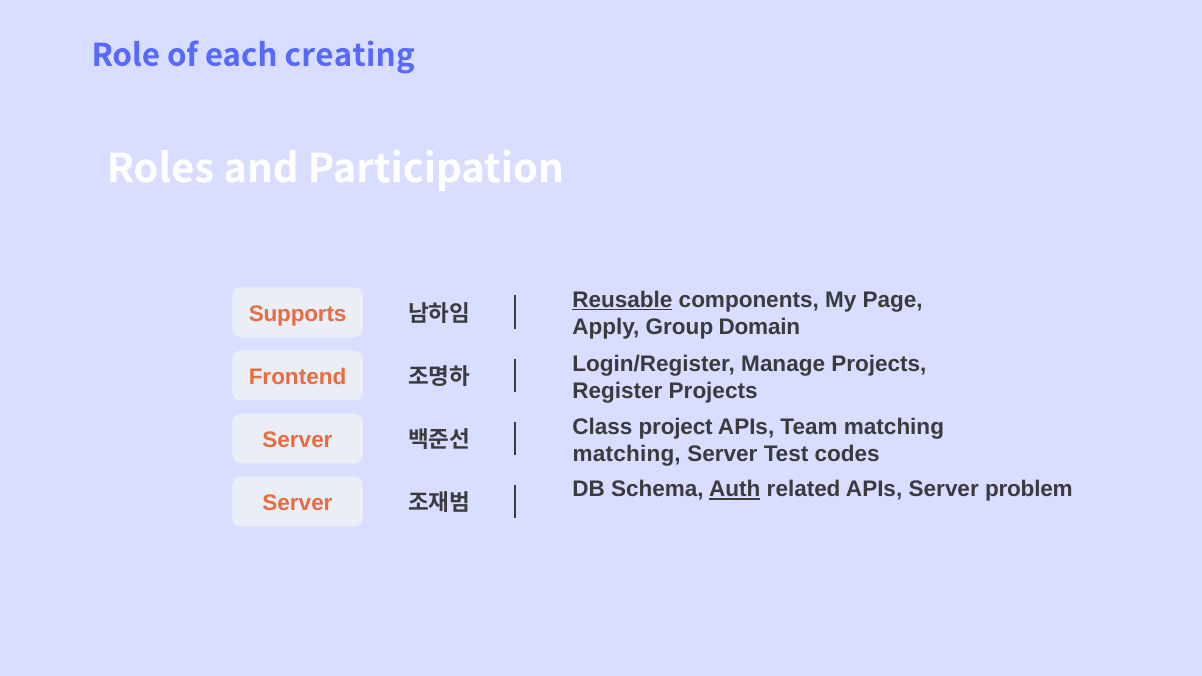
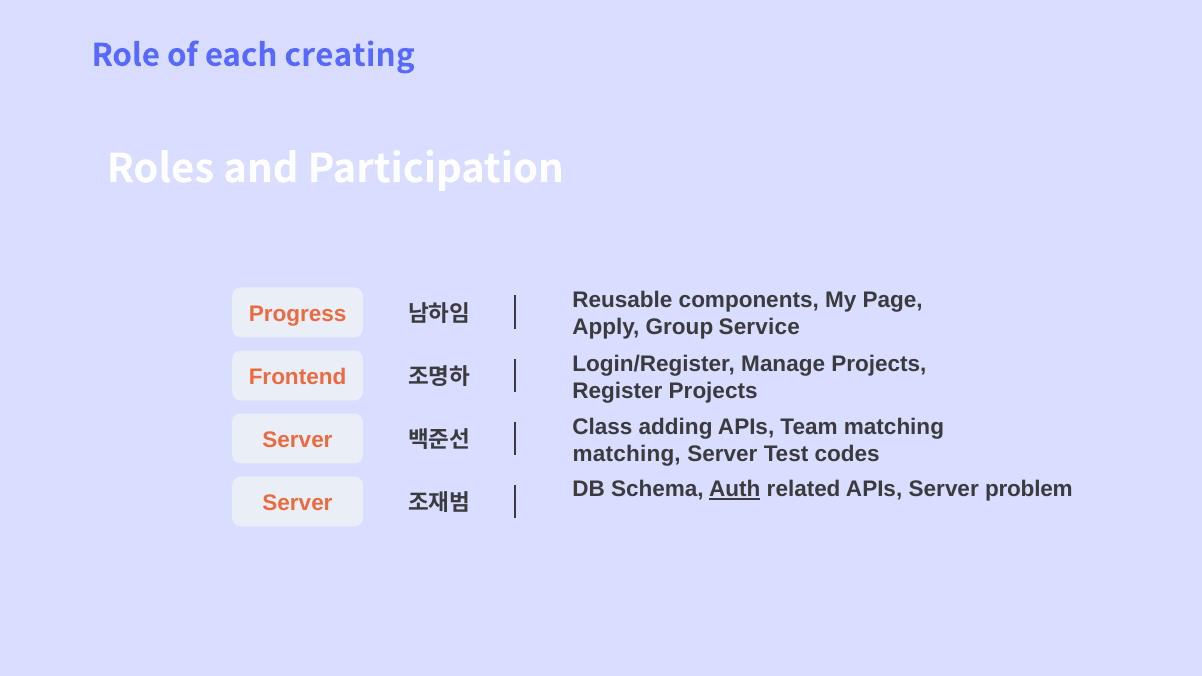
Reusable underline: present -> none
Supports: Supports -> Progress
Domain: Domain -> Service
project: project -> adding
